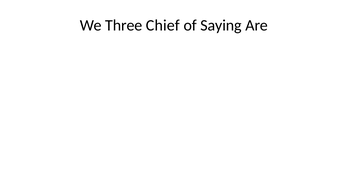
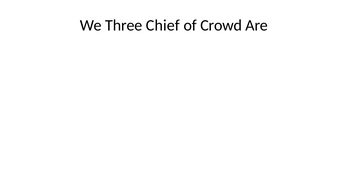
Saying: Saying -> Crowd
